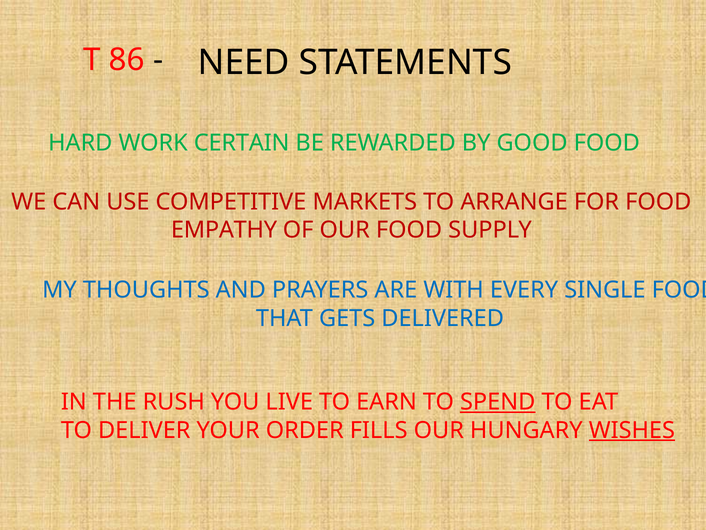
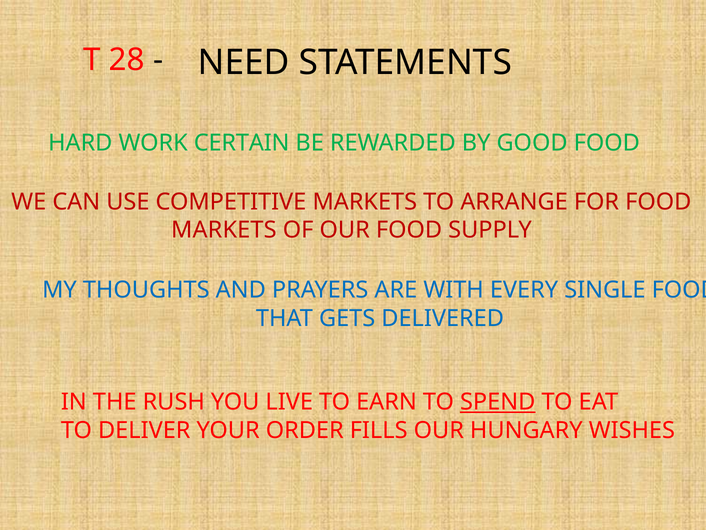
86: 86 -> 28
EMPATHY at (224, 230): EMPATHY -> MARKETS
WISHES underline: present -> none
